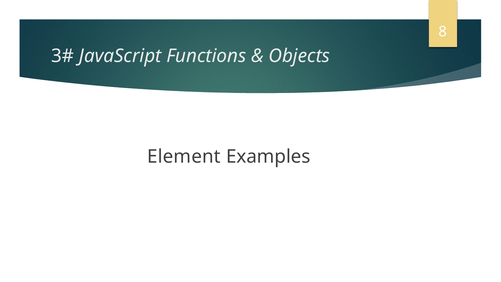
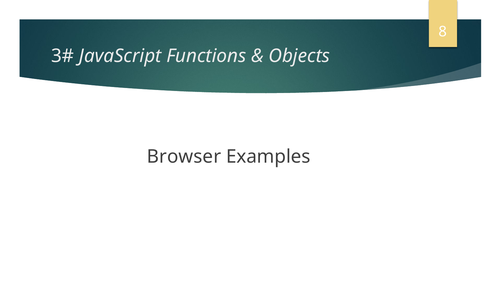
Element: Element -> Browser
